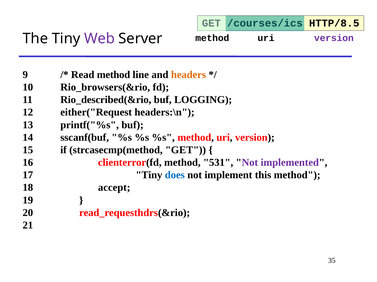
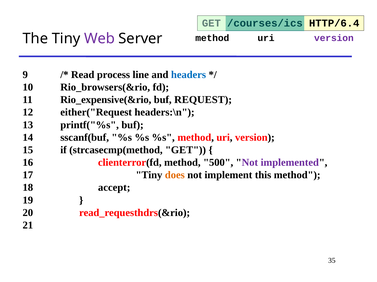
HTTP/8.5: HTTP/8.5 -> HTTP/6.4
Read method: method -> process
headers colour: orange -> blue
Rio_described(&rio: Rio_described(&rio -> Rio_expensive(&rio
LOGGING: LOGGING -> REQUEST
531: 531 -> 500
does colour: blue -> orange
